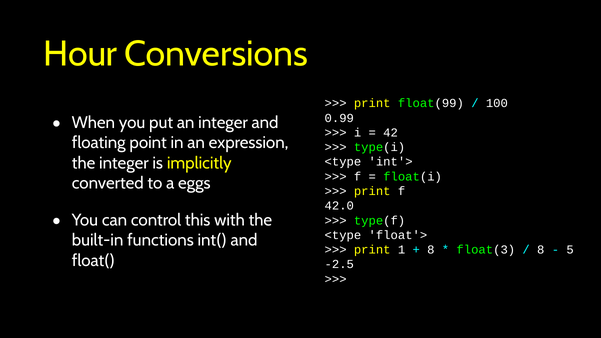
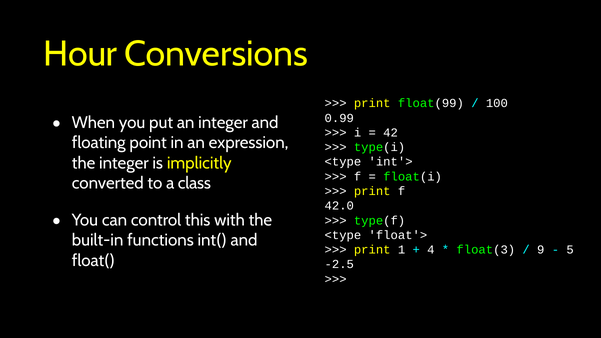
eggs: eggs -> class
8 at (431, 250): 8 -> 4
8 at (541, 250): 8 -> 9
